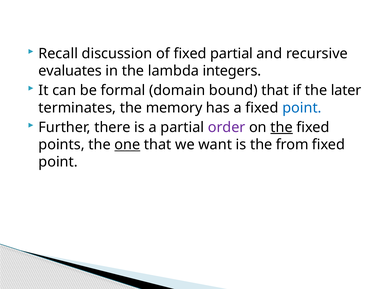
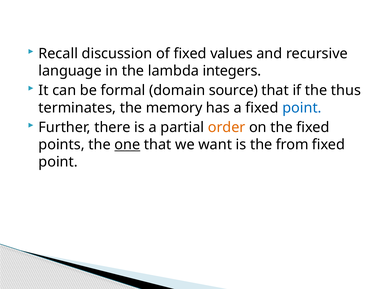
fixed partial: partial -> values
evaluates: evaluates -> language
bound: bound -> source
later: later -> thus
order colour: purple -> orange
the at (282, 127) underline: present -> none
